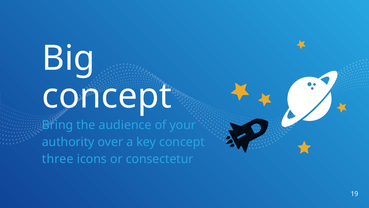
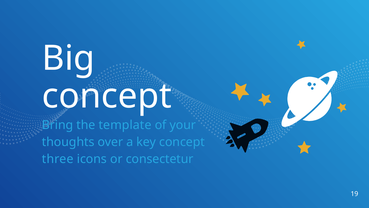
audience: audience -> template
authority: authority -> thoughts
